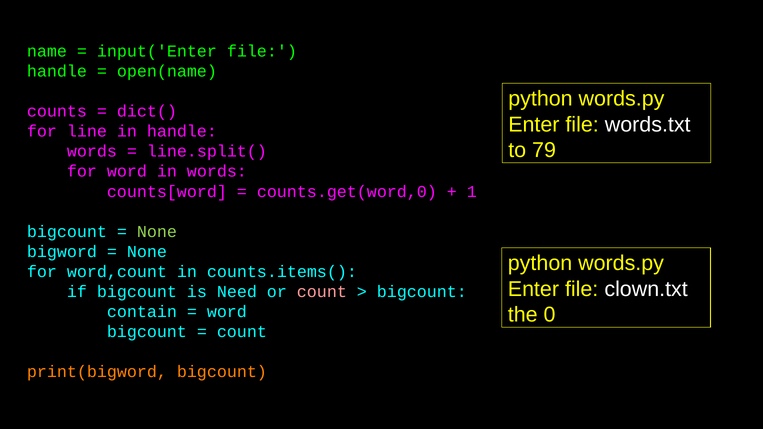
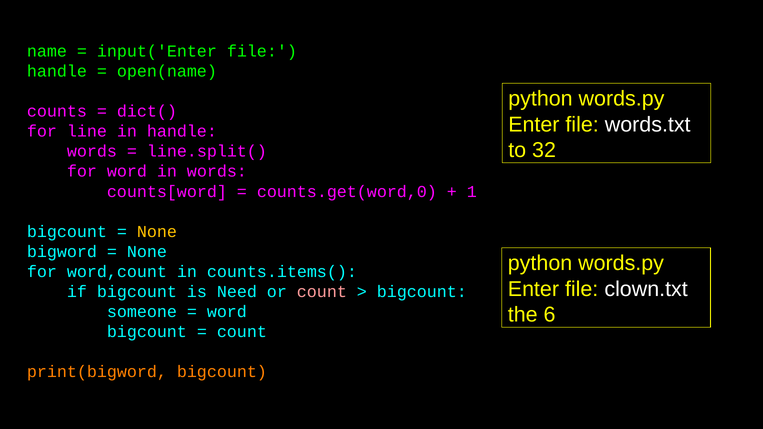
79: 79 -> 32
None at (157, 232) colour: light green -> yellow
0: 0 -> 6
contain: contain -> someone
